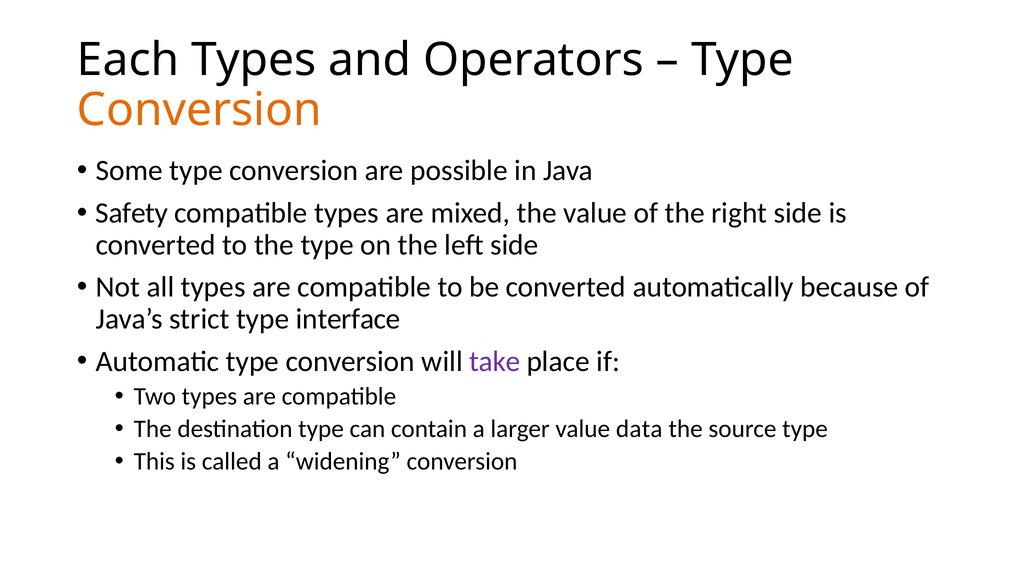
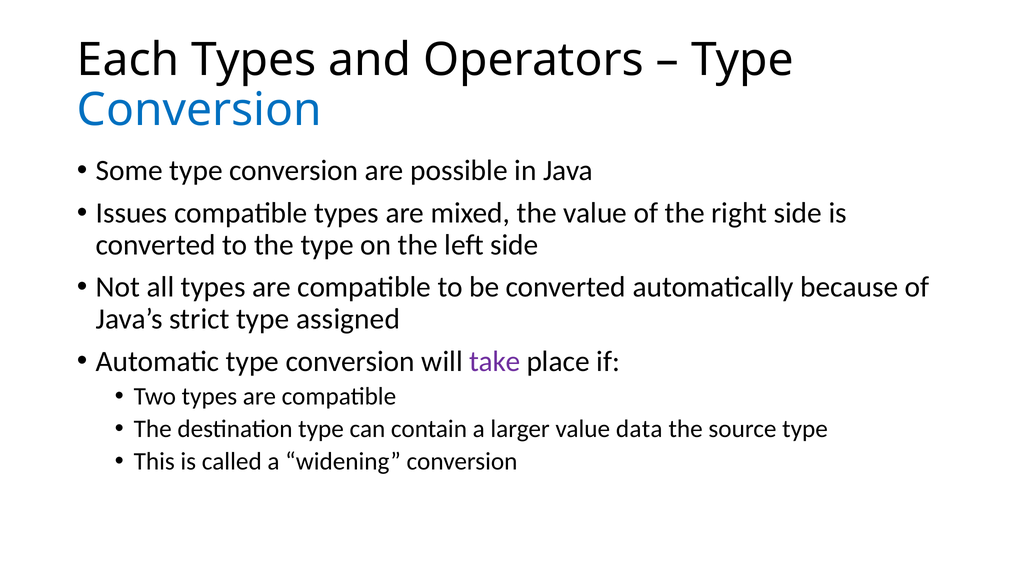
Conversion at (199, 110) colour: orange -> blue
Safety: Safety -> Issues
interface: interface -> assigned
